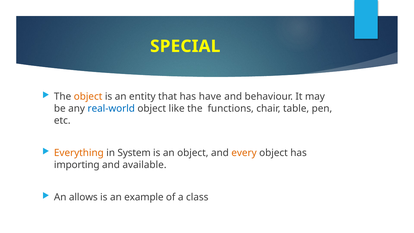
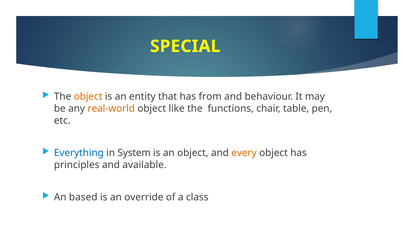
have: have -> from
real-world colour: blue -> orange
Everything colour: orange -> blue
importing: importing -> principles
allows: allows -> based
example: example -> override
